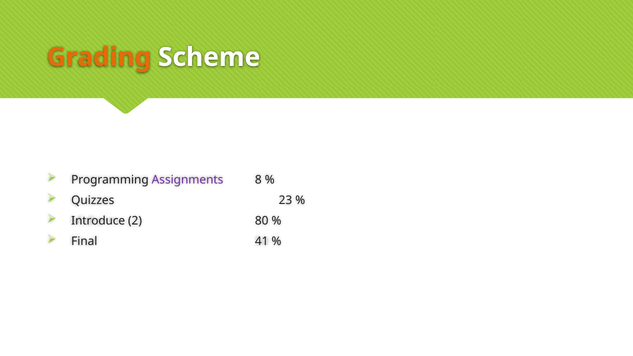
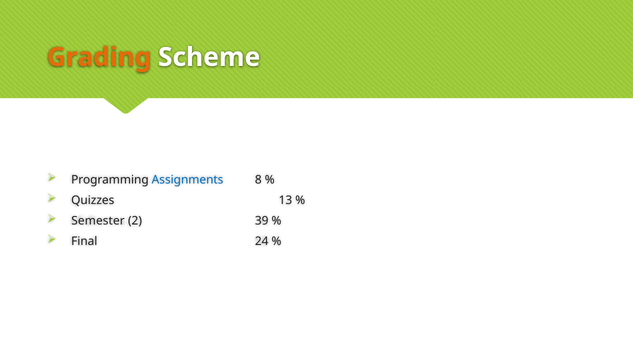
Assignments colour: purple -> blue
23: 23 -> 13
Introduce: Introduce -> Semester
80: 80 -> 39
41: 41 -> 24
